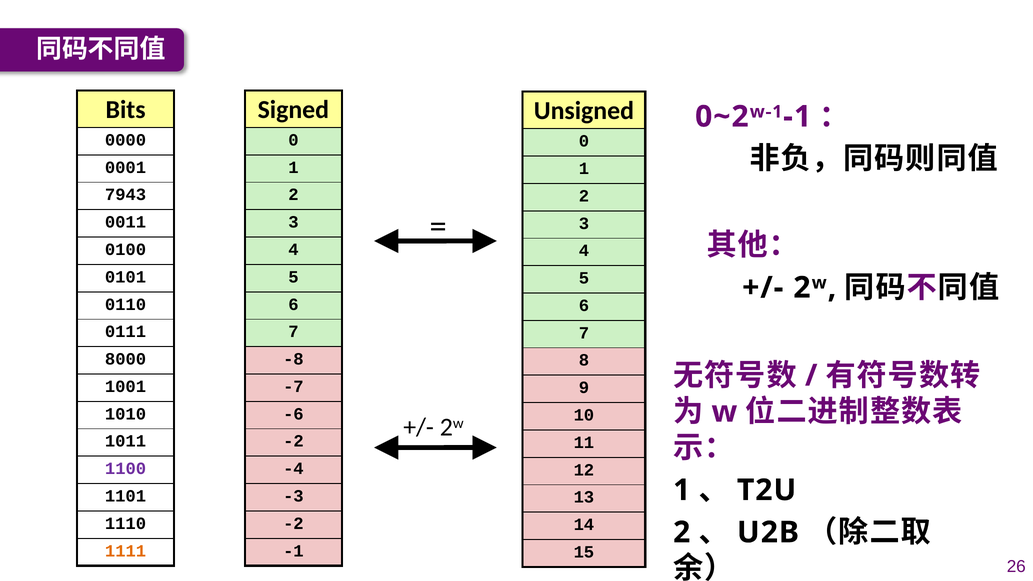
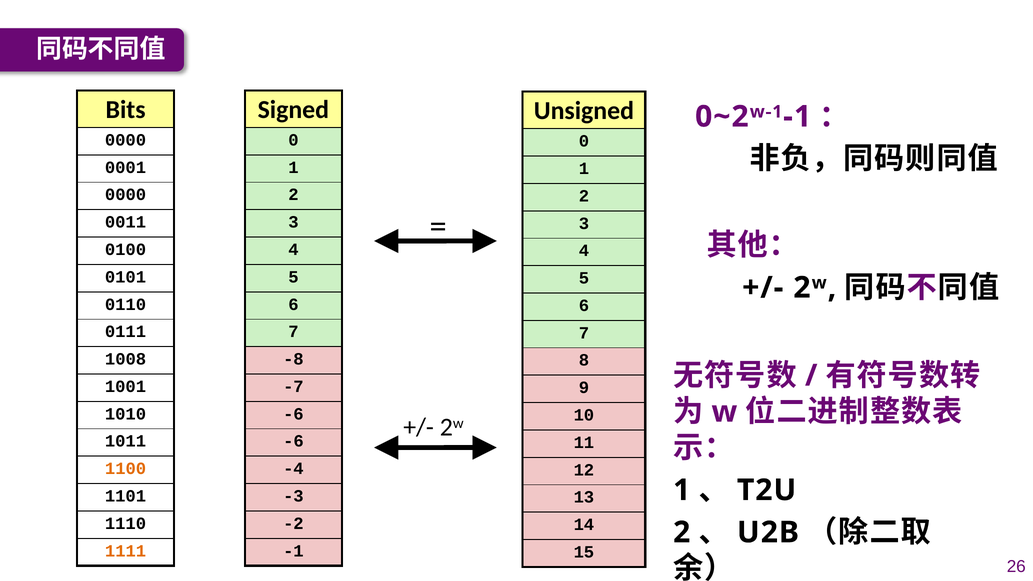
7943 at (126, 195): 7943 -> 0000
8000: 8000 -> 1008
-2 at (293, 441): -2 -> -6
1100 colour: purple -> orange
